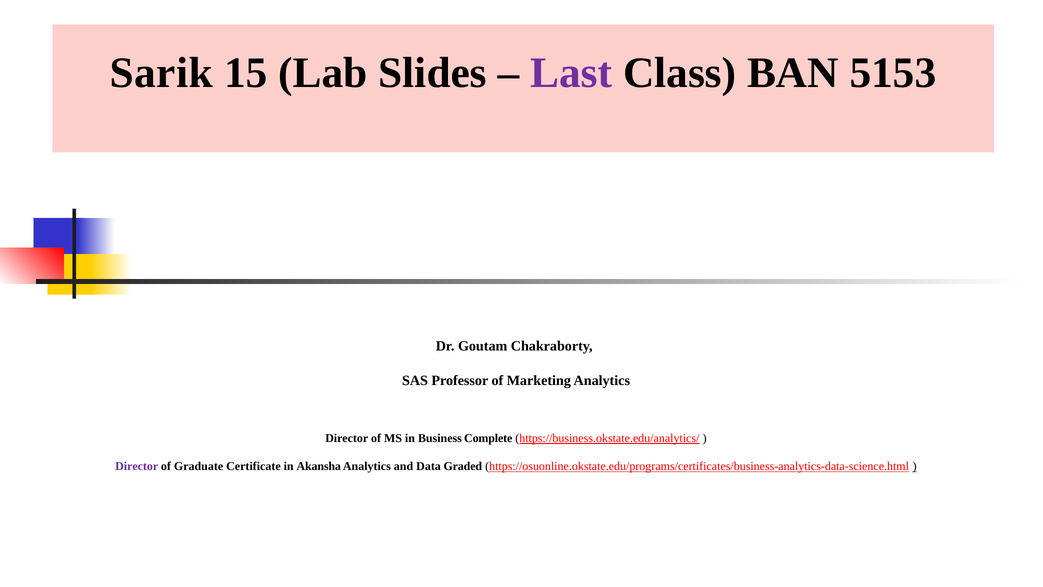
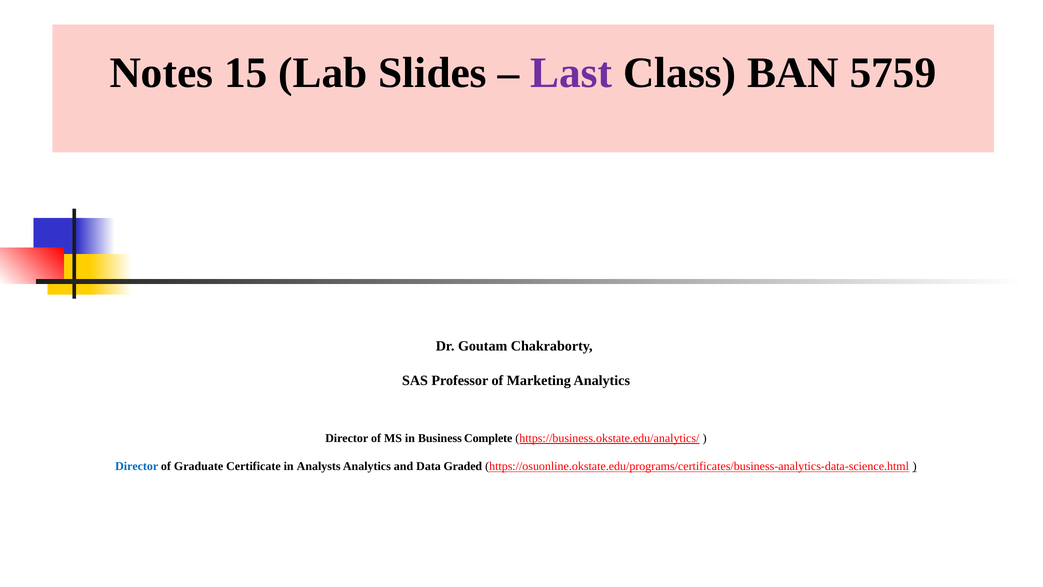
Sarik: Sarik -> Notes
5153: 5153 -> 5759
Director at (137, 466) colour: purple -> blue
Akansha: Akansha -> Analysts
